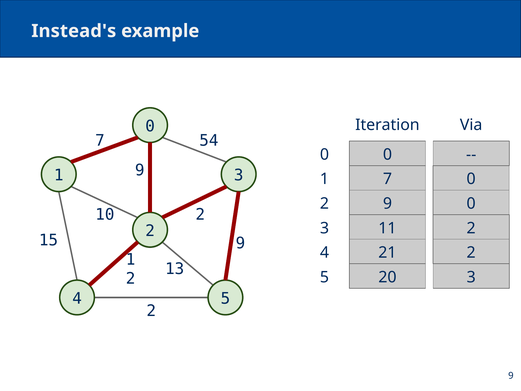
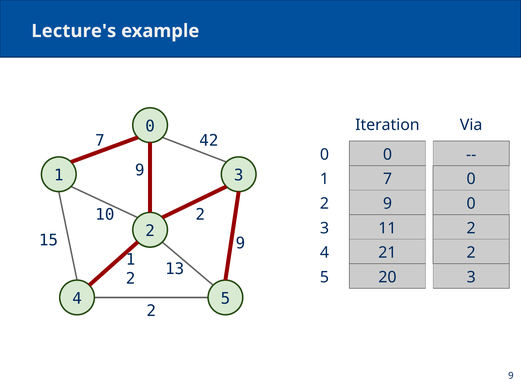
Instead's: Instead's -> Lecture's
54: 54 -> 42
